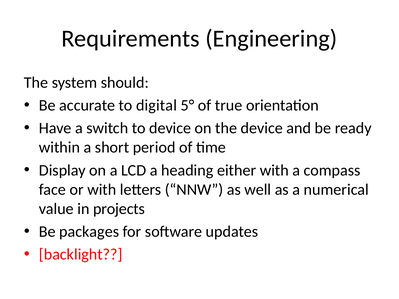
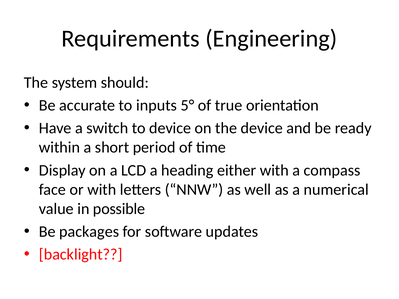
digital: digital -> inputs
projects: projects -> possible
